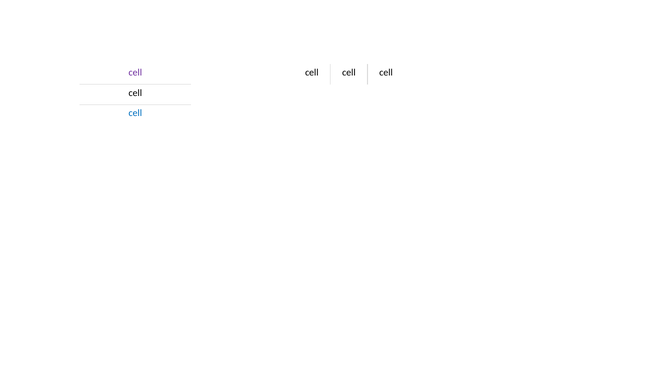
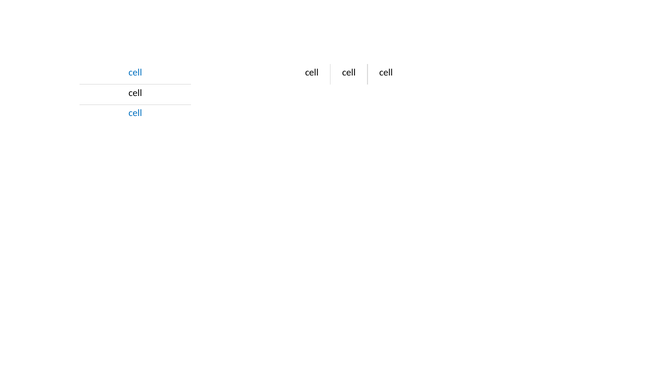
cell at (135, 73) colour: purple -> blue
